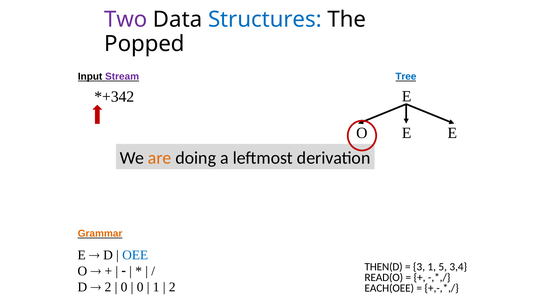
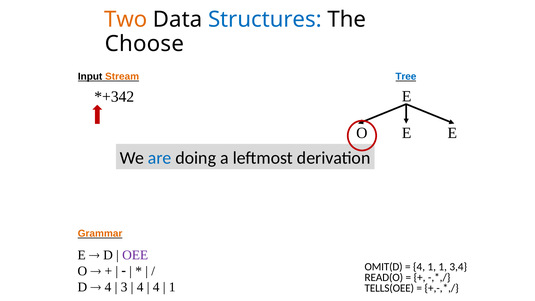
Two colour: purple -> orange
Popped: Popped -> Choose
Stream colour: purple -> orange
are colour: orange -> blue
OEE colour: blue -> purple
THEN(D: THEN(D -> OMIT(D
3 at (419, 267): 3 -> 4
1 5: 5 -> 1
2 at (108, 287): 2 -> 4
0 at (124, 287): 0 -> 3
0 at (140, 287): 0 -> 4
1 at (156, 287): 1 -> 4
2 at (172, 287): 2 -> 1
EACH(OEE: EACH(OEE -> TELLS(OEE
